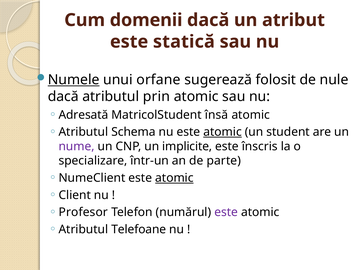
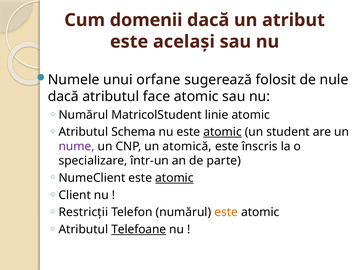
statică: statică -> acelaşi
Numele underline: present -> none
prin: prin -> face
Adresată at (83, 115): Adresată -> Numărul
însă: însă -> linie
implicite: implicite -> atomică
Profesor: Profesor -> Restricții
este at (226, 212) colour: purple -> orange
Telefoane underline: none -> present
